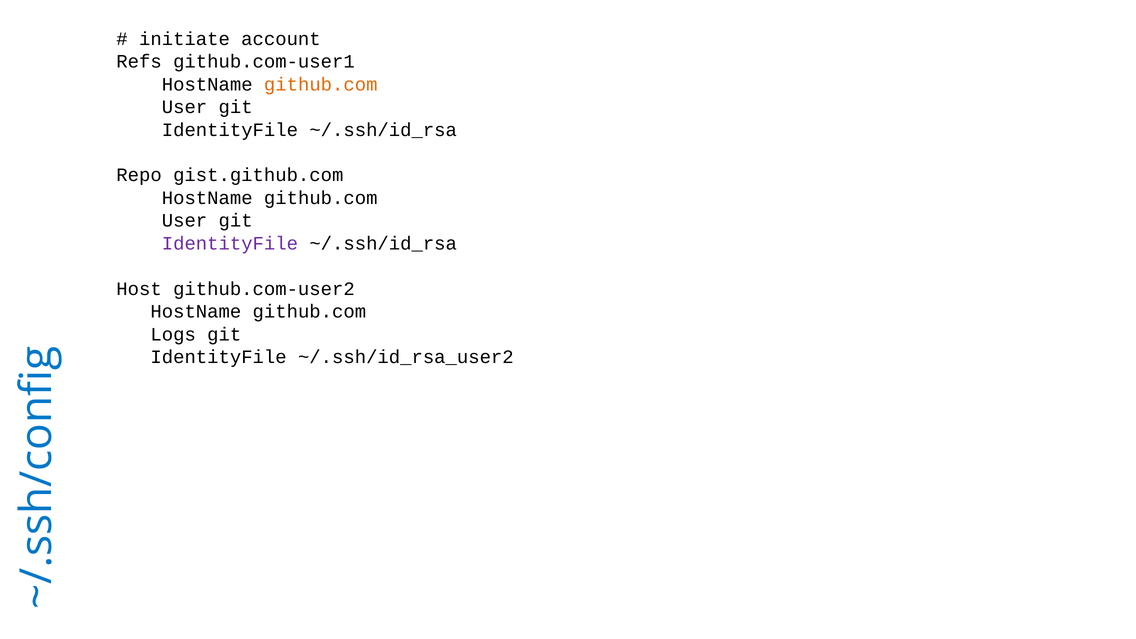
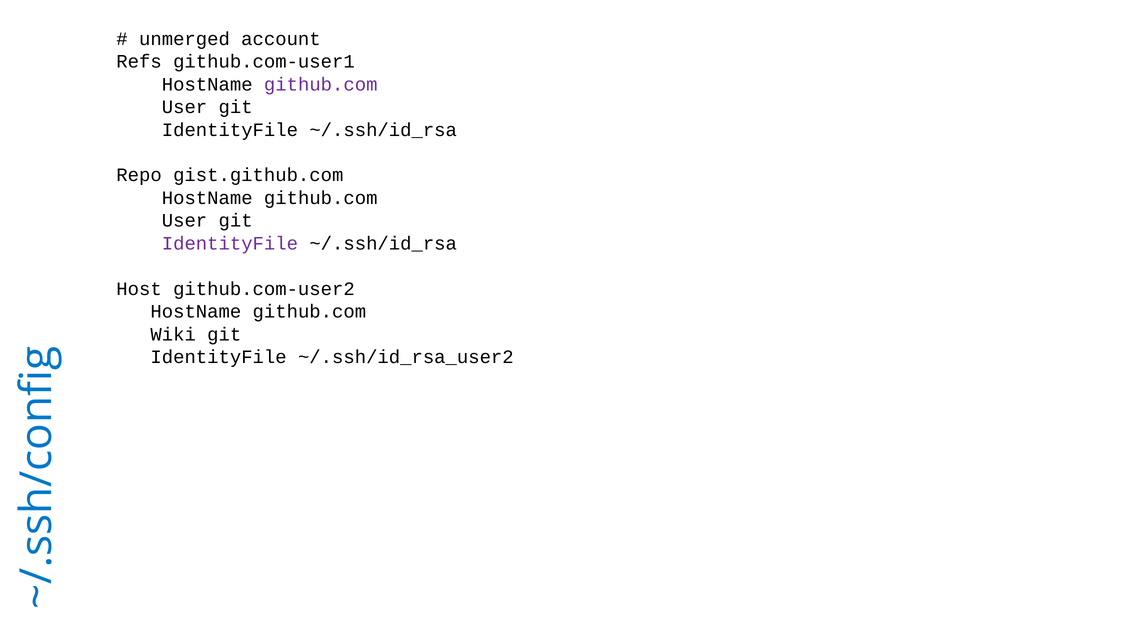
initiate: initiate -> unmerged
github.com at (321, 84) colour: orange -> purple
Logs: Logs -> Wiki
